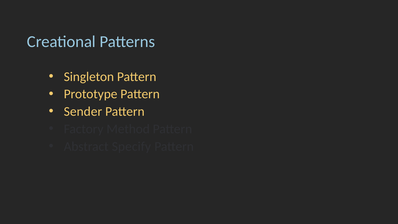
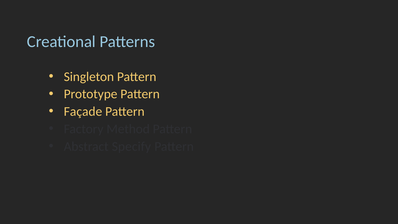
Sender: Sender -> Façade
